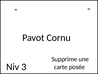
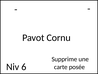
3: 3 -> 6
